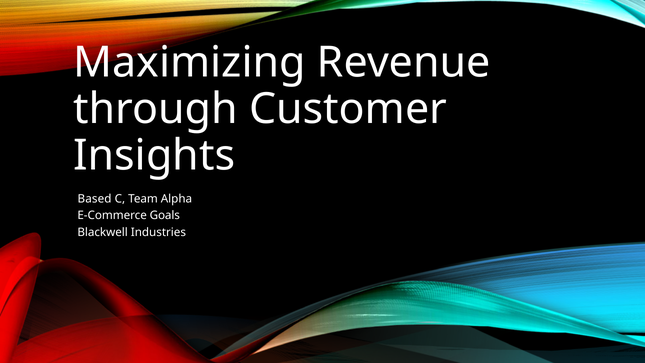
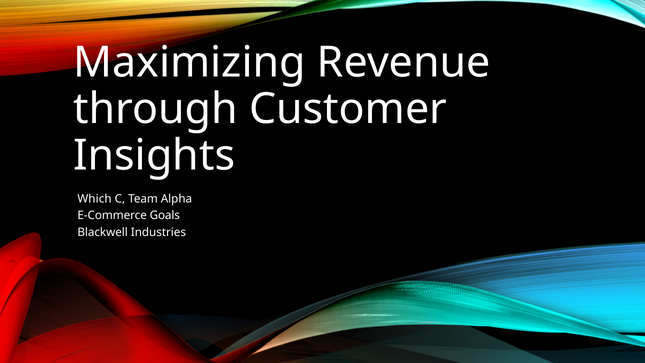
Based: Based -> Which
